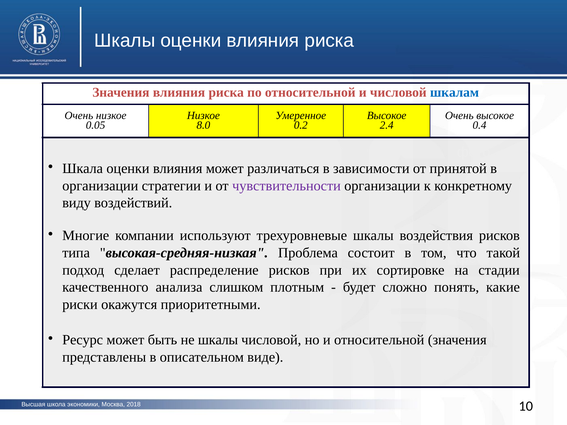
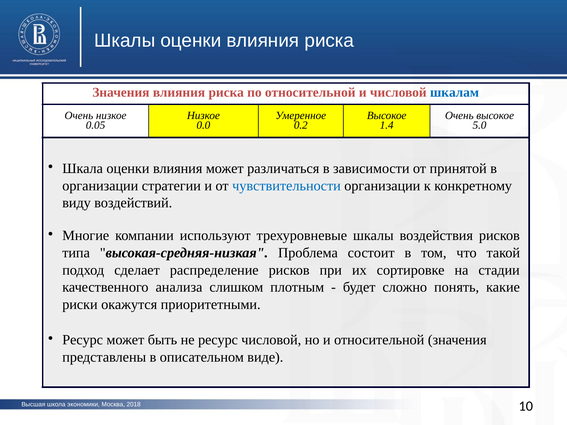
8.0: 8.0 -> 0.0
2.4: 2.4 -> 1.4
0.4: 0.4 -> 5.0
чувствительности colour: purple -> blue
не шкалы: шкалы -> pecуpc
